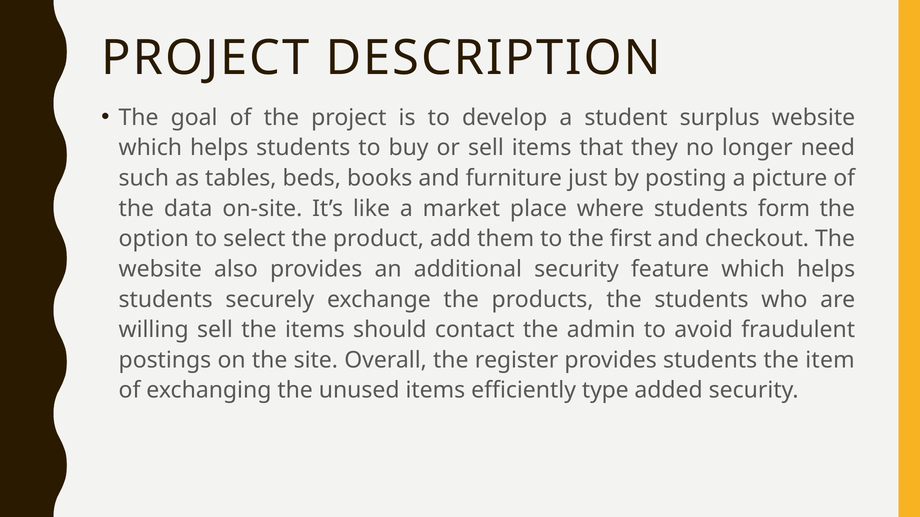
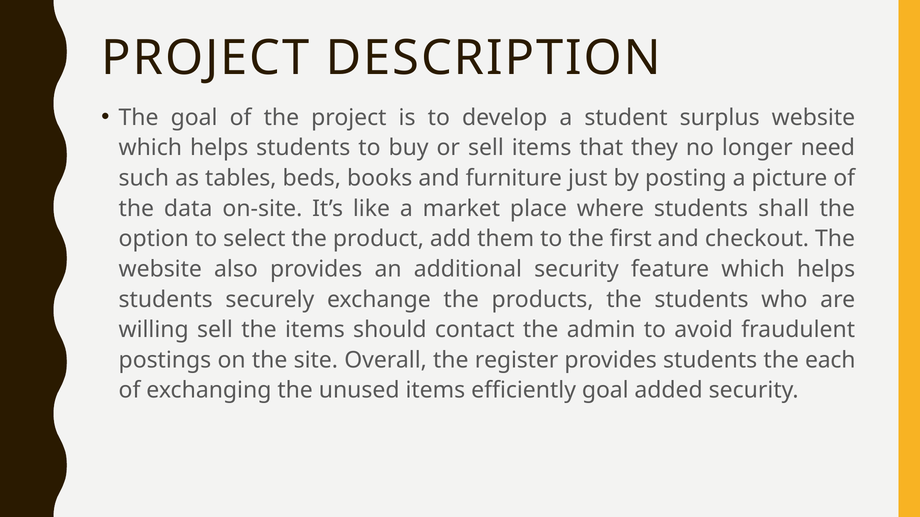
form: form -> shall
item: item -> each
efficiently type: type -> goal
